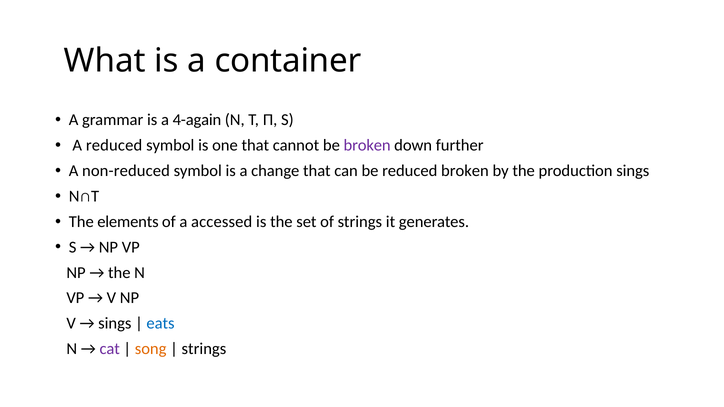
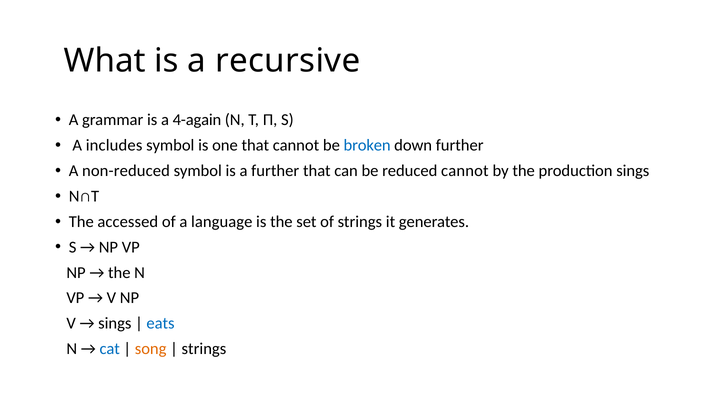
container: container -> recursive
A reduced: reduced -> includes
broken at (367, 145) colour: purple -> blue
a change: change -> further
reduced broken: broken -> cannot
elements: elements -> accessed
accessed: accessed -> language
cat colour: purple -> blue
